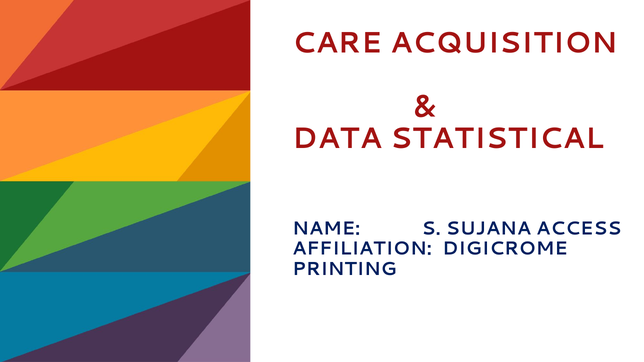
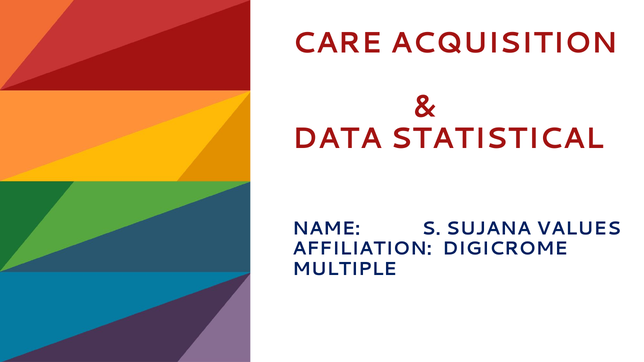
ACCESS: ACCESS -> VALUES
PRINTING: PRINTING -> MULTIPLE
